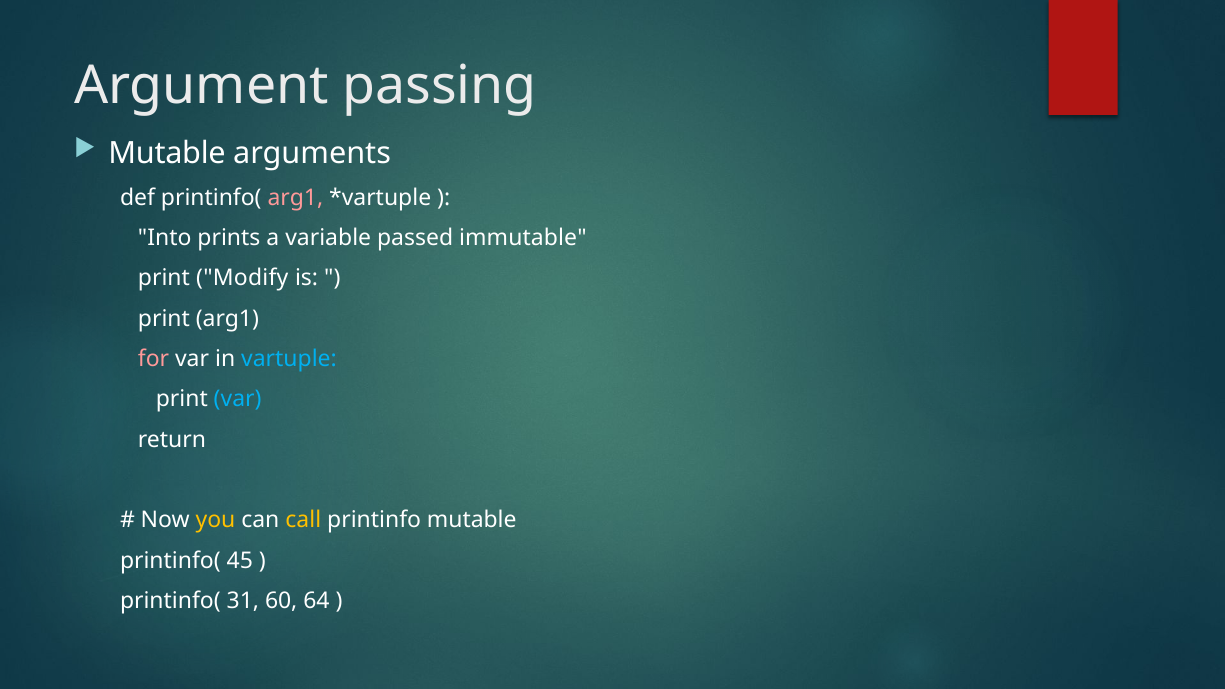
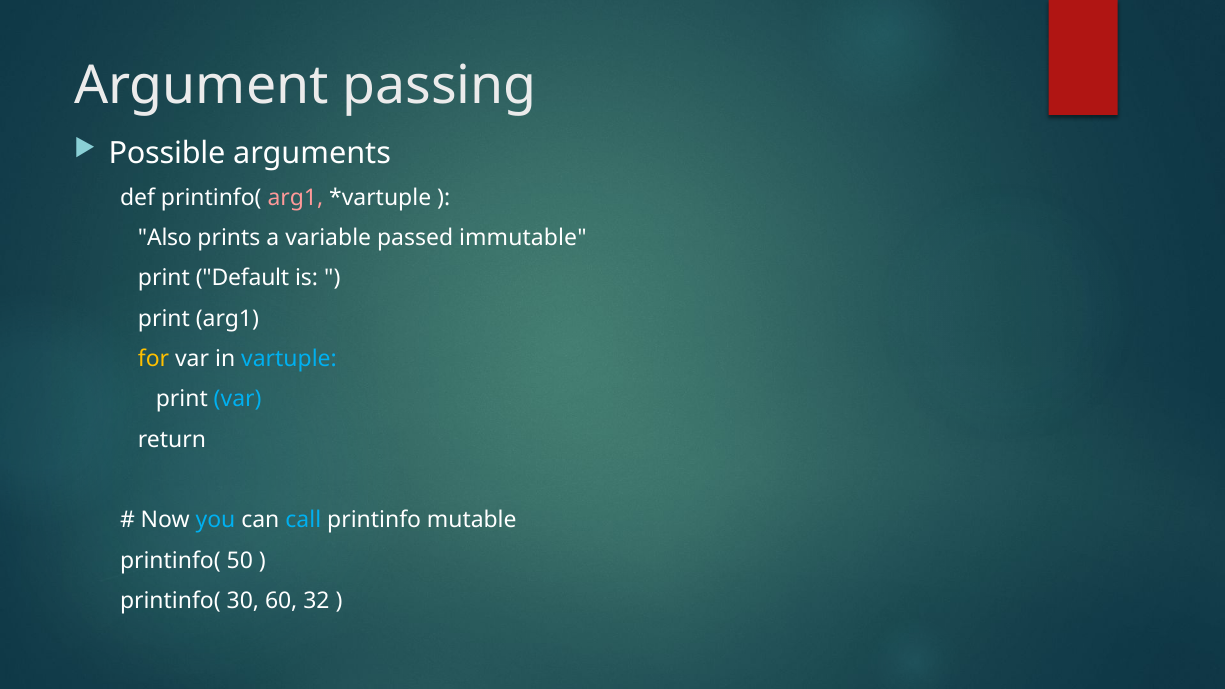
Mutable at (167, 153): Mutable -> Possible
Into: Into -> Also
Modify: Modify -> Default
for colour: pink -> yellow
you colour: yellow -> light blue
call colour: yellow -> light blue
45: 45 -> 50
31: 31 -> 30
64: 64 -> 32
